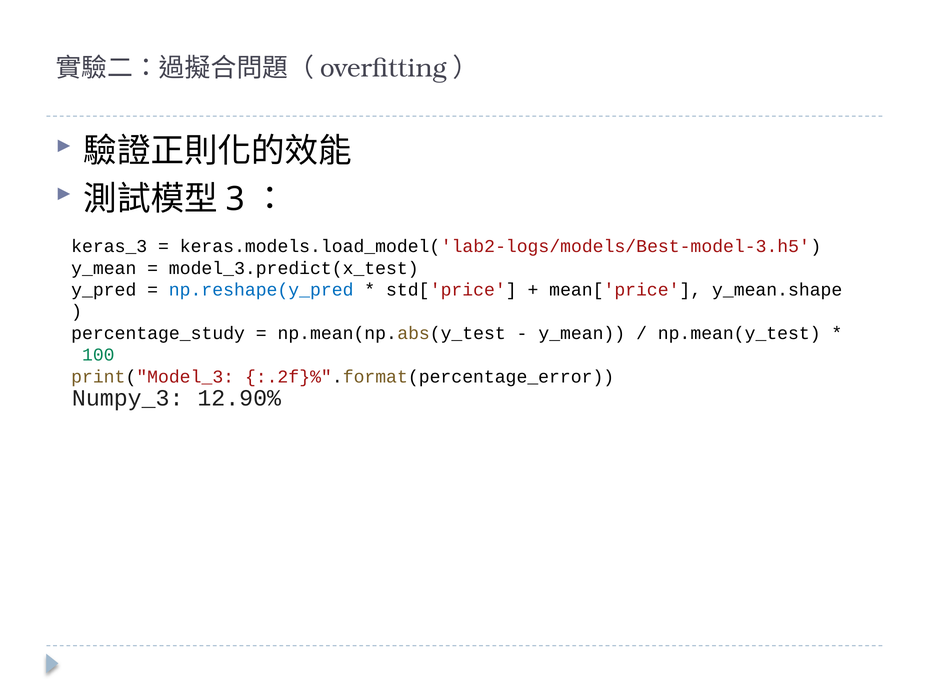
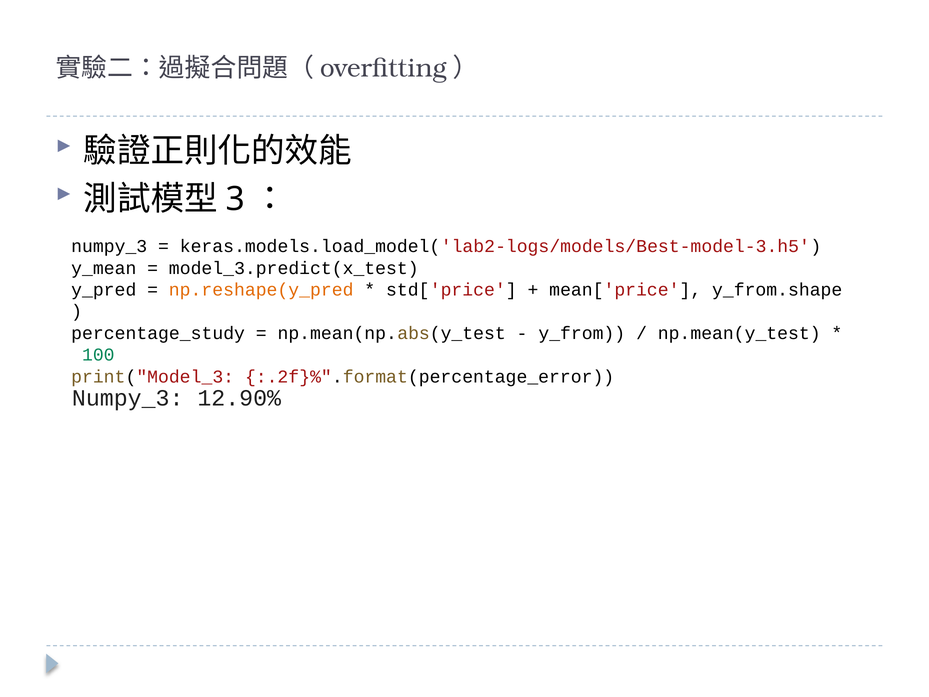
keras_3 at (109, 246): keras_3 -> numpy_3
np.reshape(y_pred colour: blue -> orange
y_mean.shape: y_mean.shape -> y_from.shape
y_mean at (582, 333): y_mean -> y_from
